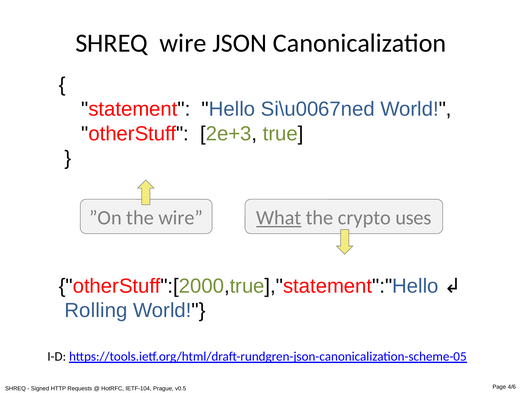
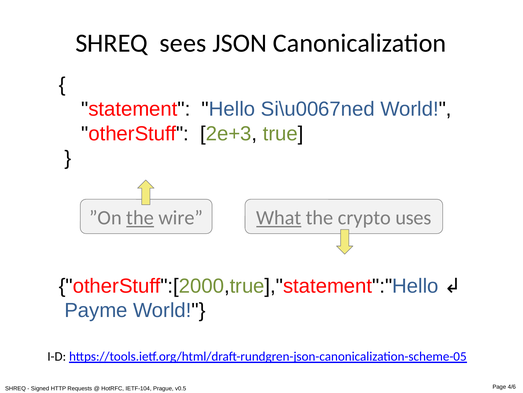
SHREQ wire: wire -> sees
the at (140, 217) underline: none -> present
Rolling: Rolling -> Payme
